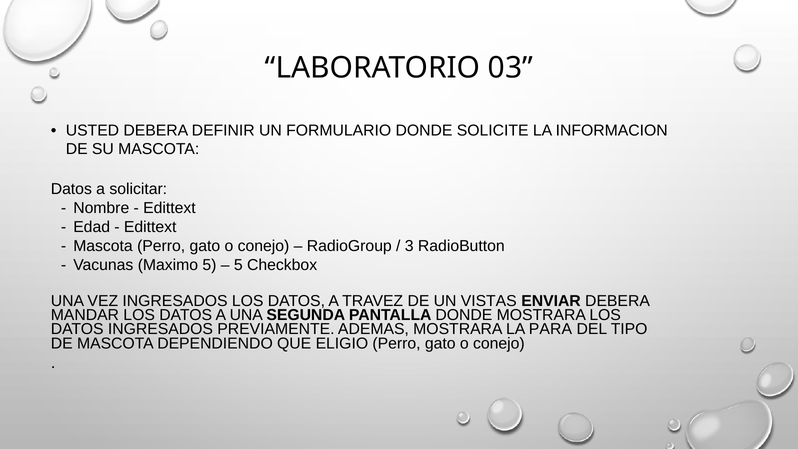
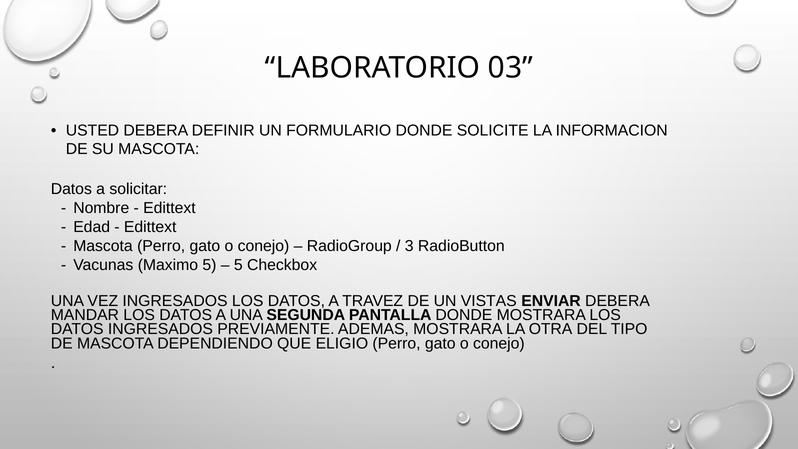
PARA: PARA -> OTRA
